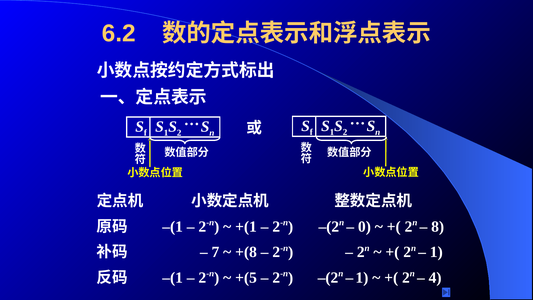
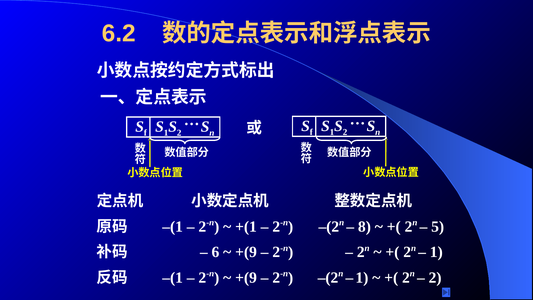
0: 0 -> 8
8: 8 -> 5
7: 7 -> 6
+(8 at (246, 252): +(8 -> +(9
+(5 at (246, 277): +(5 -> +(9
4 at (435, 277): 4 -> 2
